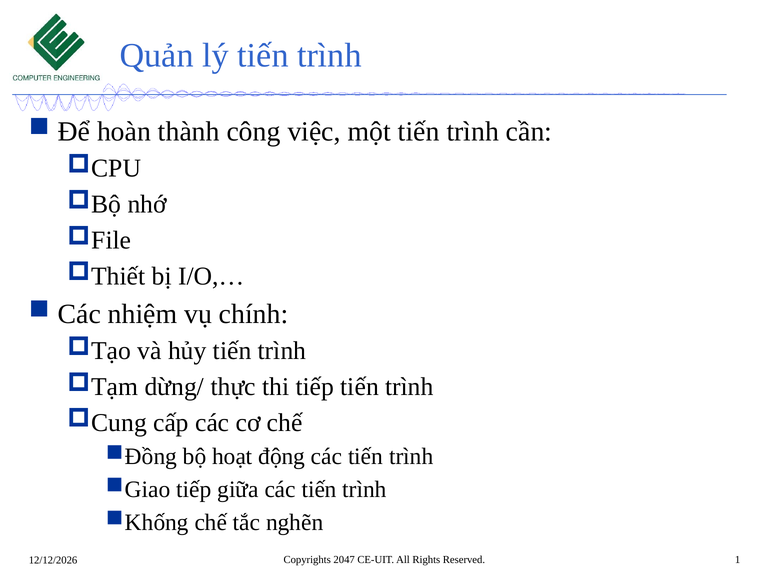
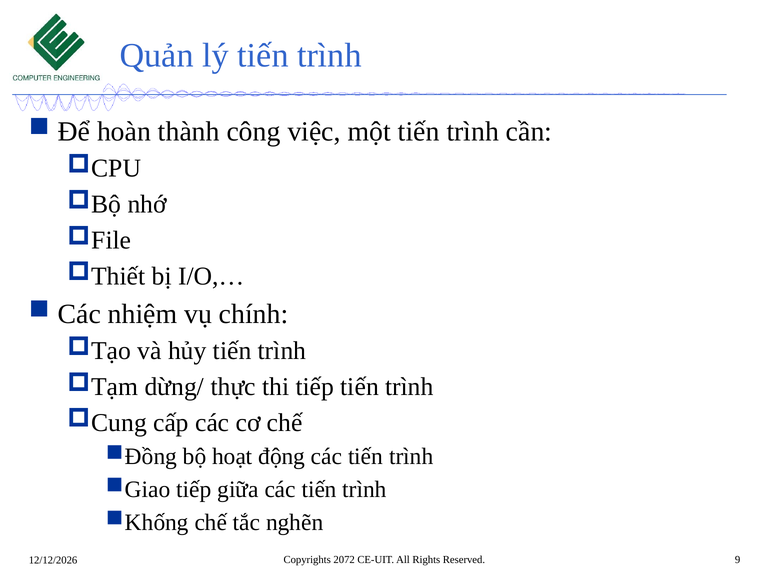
2047: 2047 -> 2072
1: 1 -> 9
